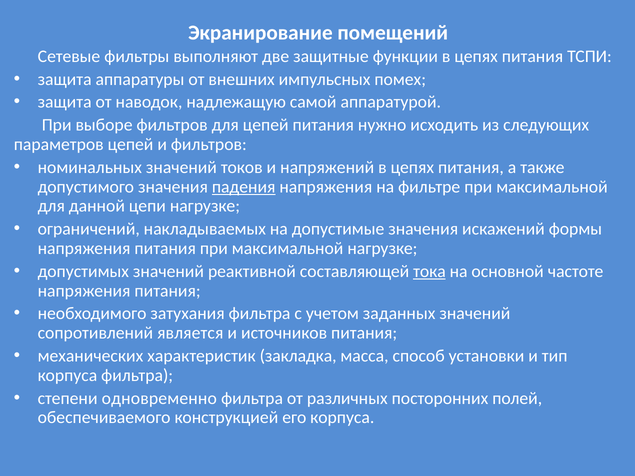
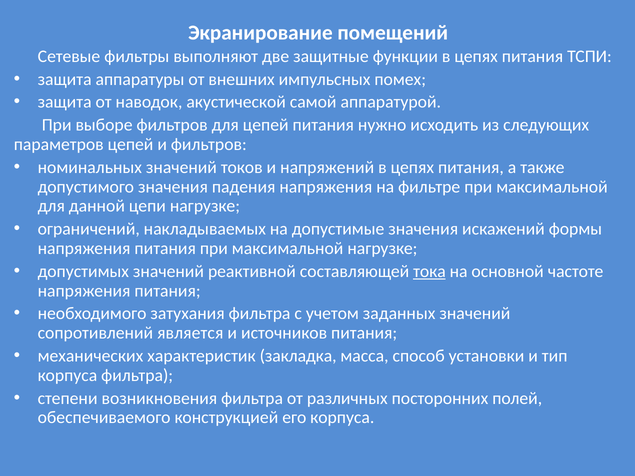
надлежащую: надлежащую -> акустической
падения underline: present -> none
одновременно: одновременно -> возникновения
